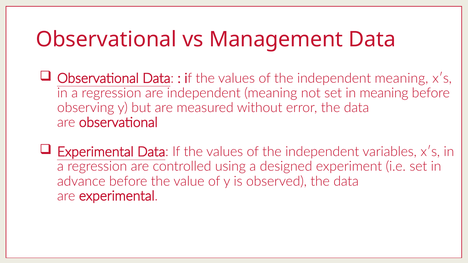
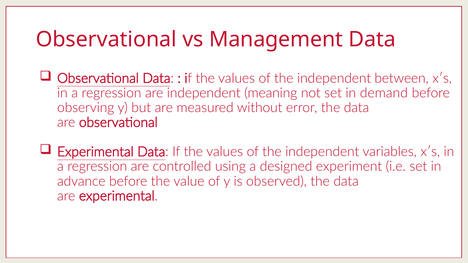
the independent meaning: meaning -> between
in meaning: meaning -> demand
